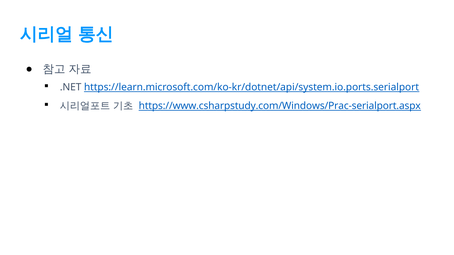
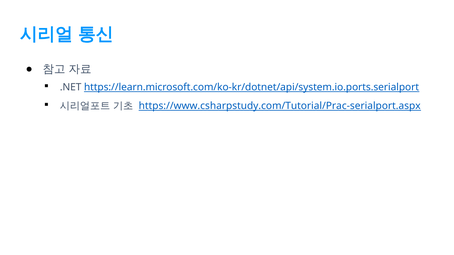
https://www.csharpstudy.com/Windows/Prac-serialport.aspx: https://www.csharpstudy.com/Windows/Prac-serialport.aspx -> https://www.csharpstudy.com/Tutorial/Prac-serialport.aspx
